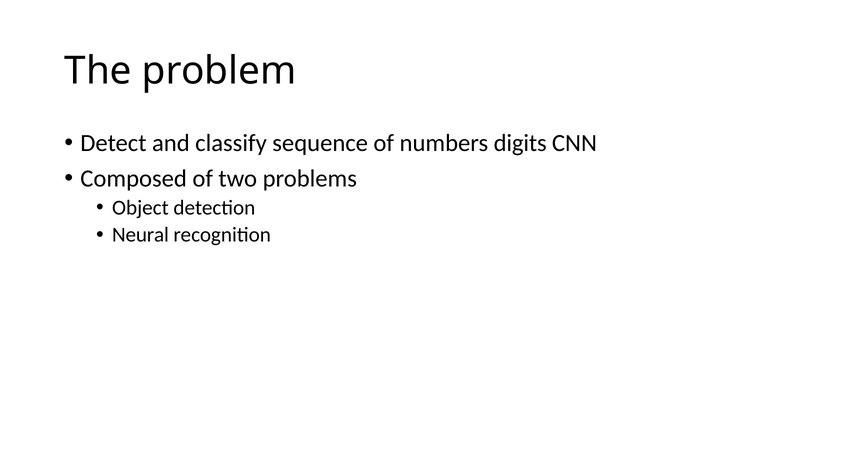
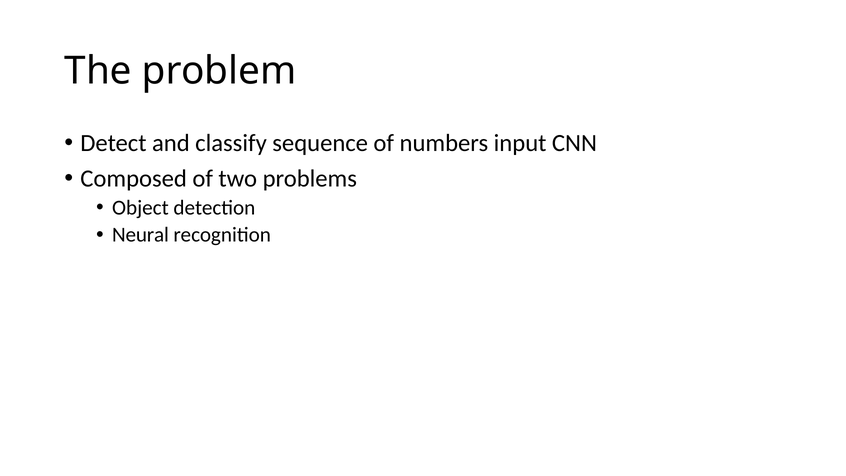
digits: digits -> input
